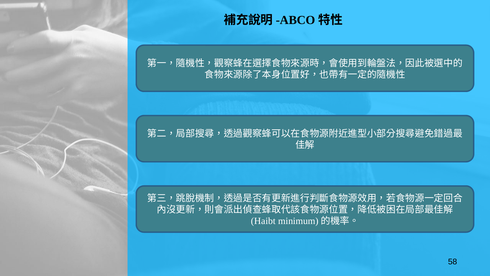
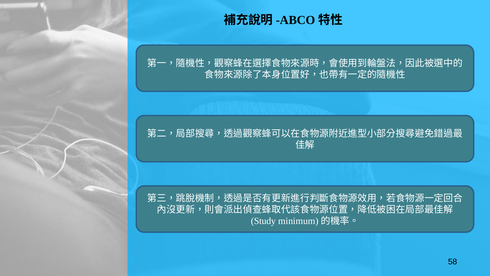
Haibt: Haibt -> Study
